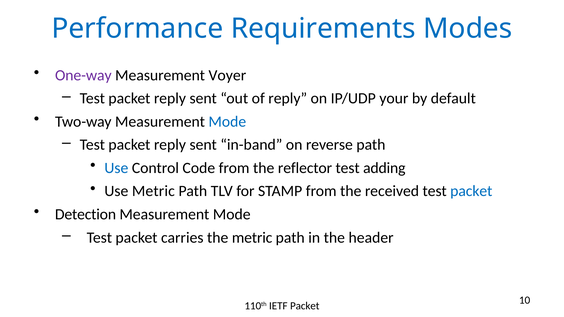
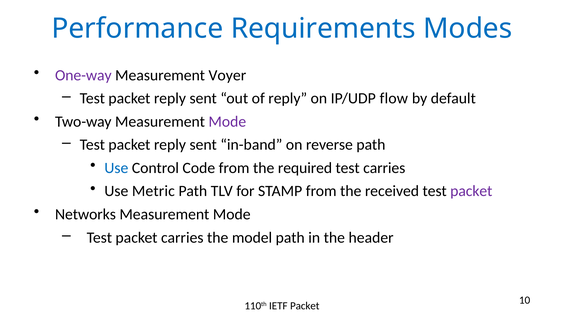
your: your -> flow
Mode at (227, 122) colour: blue -> purple
reflector: reflector -> required
test adding: adding -> carries
packet at (471, 191) colour: blue -> purple
Detection: Detection -> Networks
the metric: metric -> model
